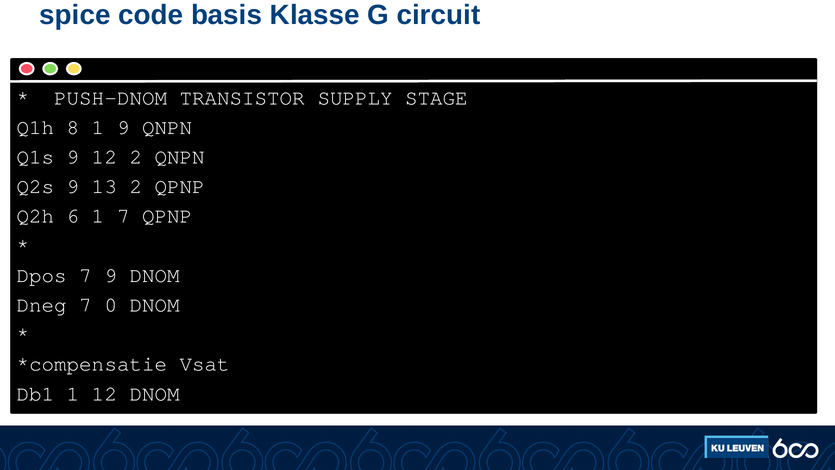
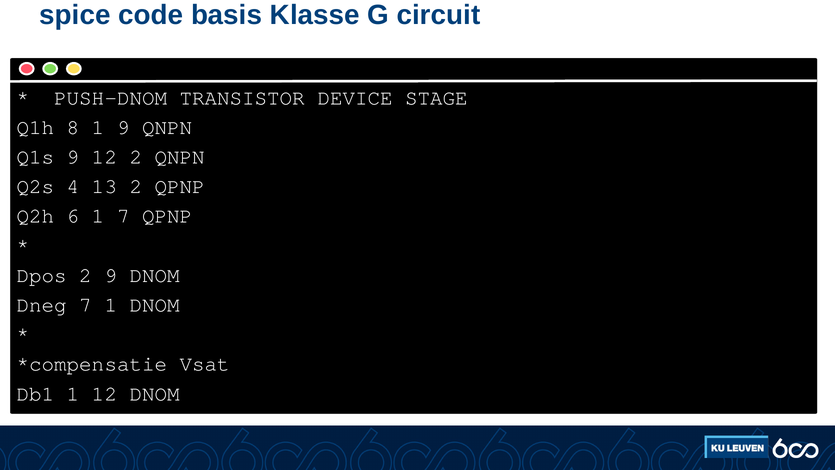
SUPPLY: SUPPLY -> DEVICE
Q2s 9: 9 -> 4
Dpos 7: 7 -> 2
7 0: 0 -> 1
